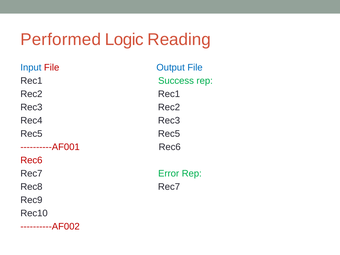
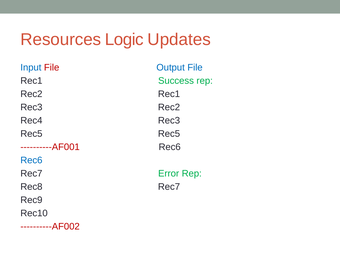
Performed: Performed -> Resources
Reading: Reading -> Updates
Rec6 at (31, 160) colour: red -> blue
